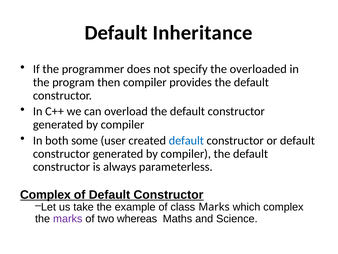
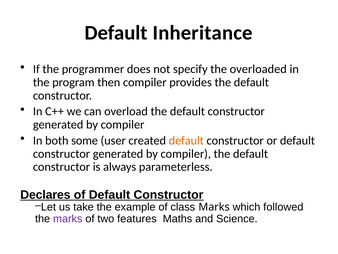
default at (186, 140) colour: blue -> orange
Complex at (45, 194): Complex -> Declares
which complex: complex -> followed
whereas: whereas -> features
